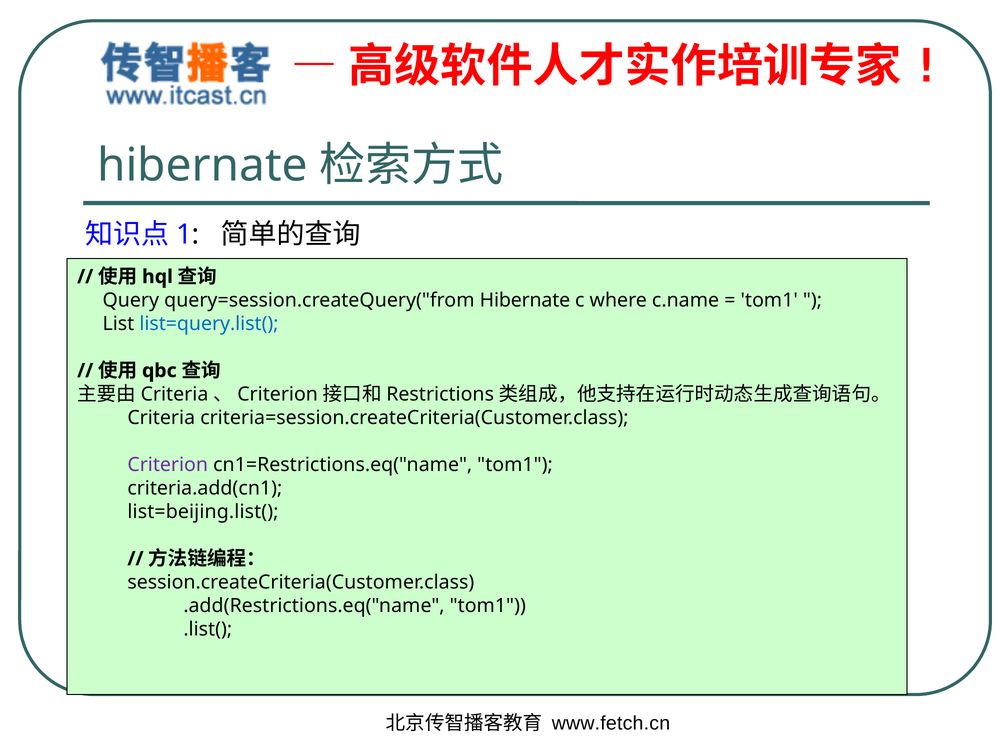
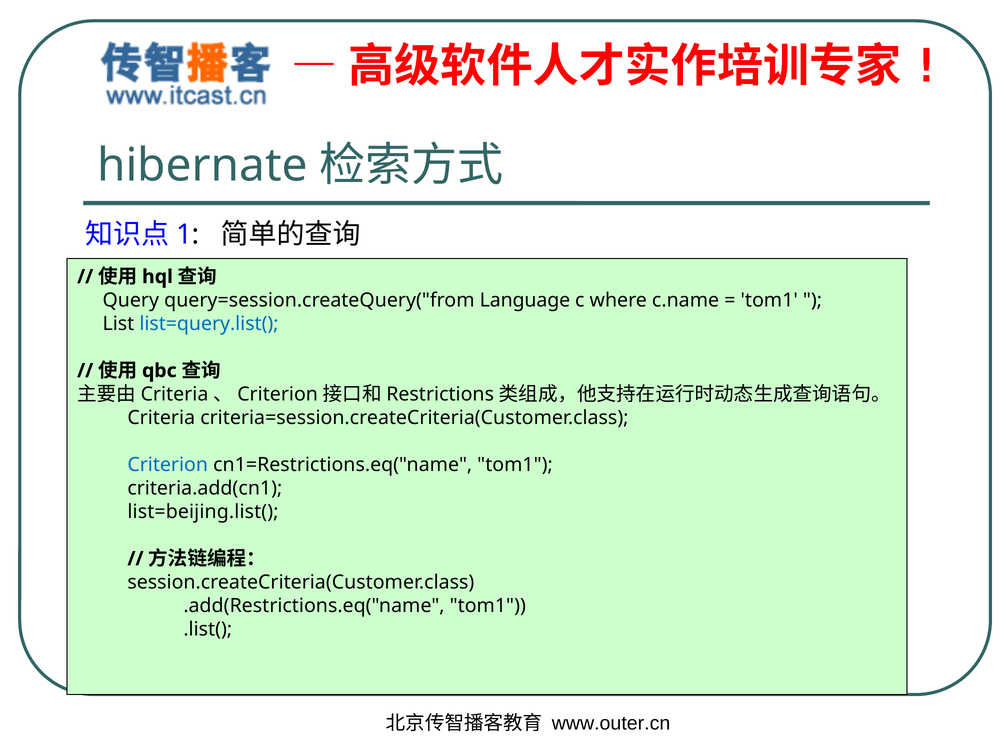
query=session.createQuery("from Hibernate: Hibernate -> Language
Criterion colour: purple -> blue
www.fetch.cn: www.fetch.cn -> www.outer.cn
